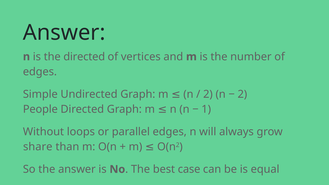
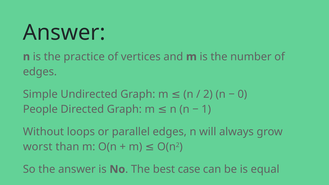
the directed: directed -> practice
2 at (242, 94): 2 -> 0
share: share -> worst
